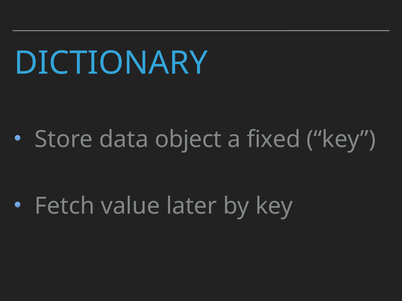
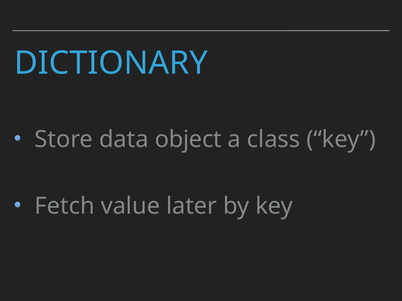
fixed: fixed -> class
